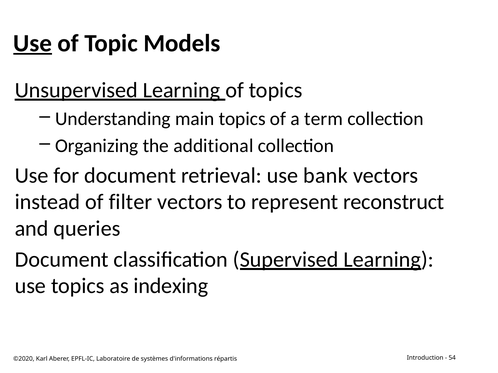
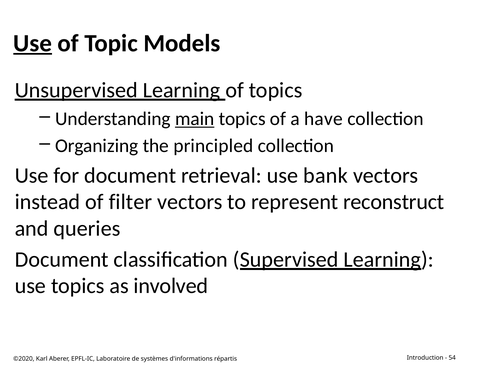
main underline: none -> present
term: term -> have
additional: additional -> principled
indexing: indexing -> involved
